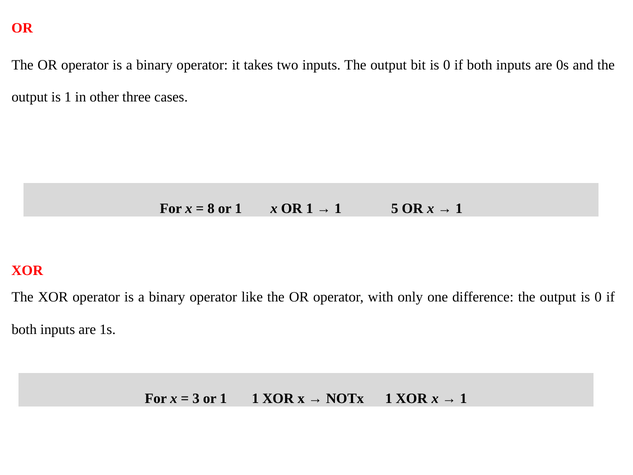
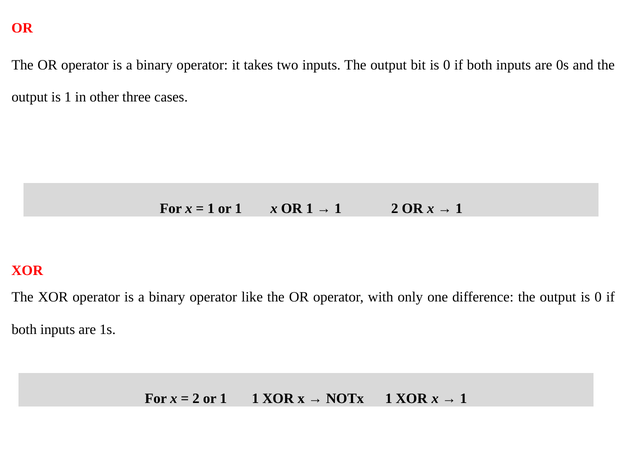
8 at (211, 208): 8 -> 1
1 5: 5 -> 2
3 at (196, 398): 3 -> 2
